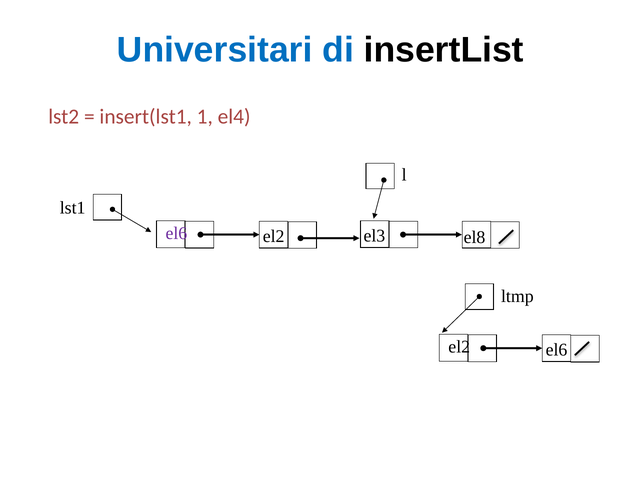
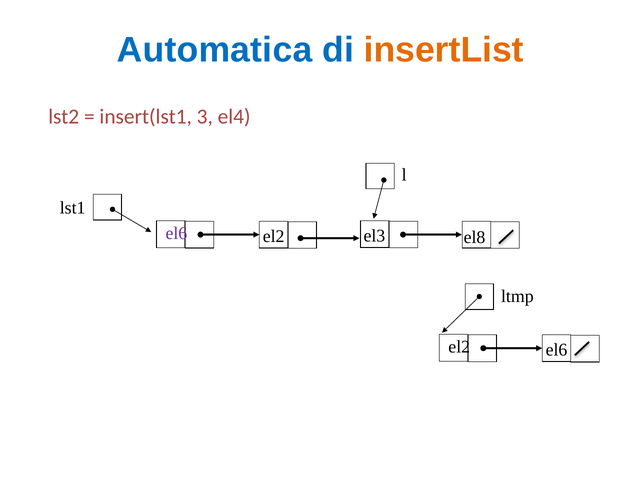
Universitari: Universitari -> Automatica
insertList colour: black -> orange
1: 1 -> 3
